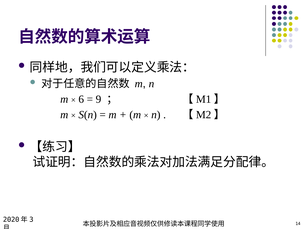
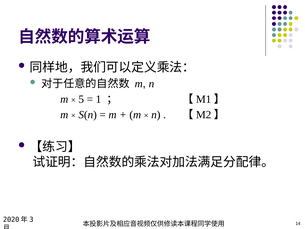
6: 6 -> 5
9: 9 -> 1
